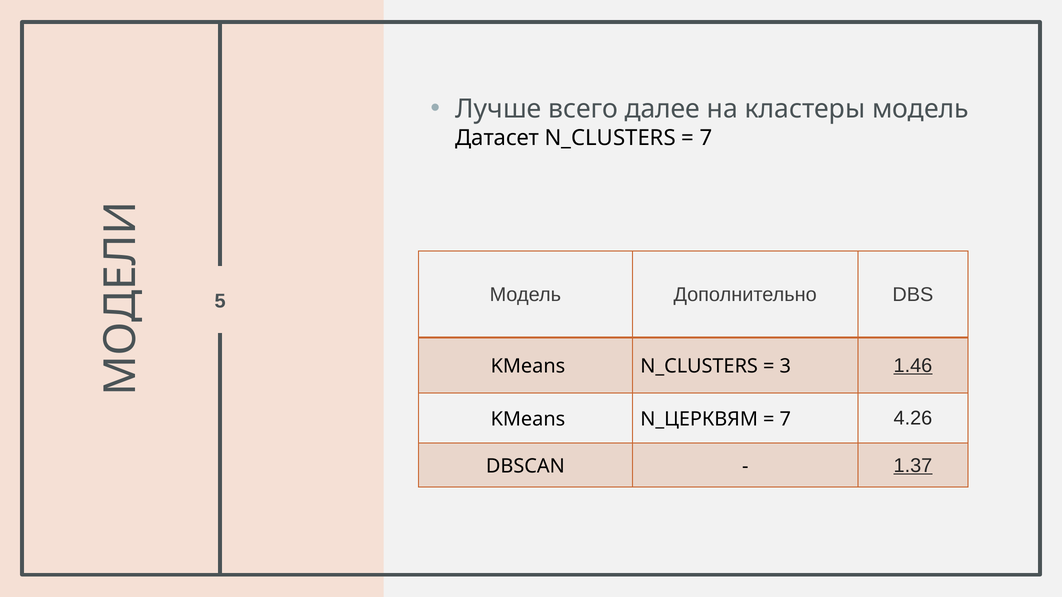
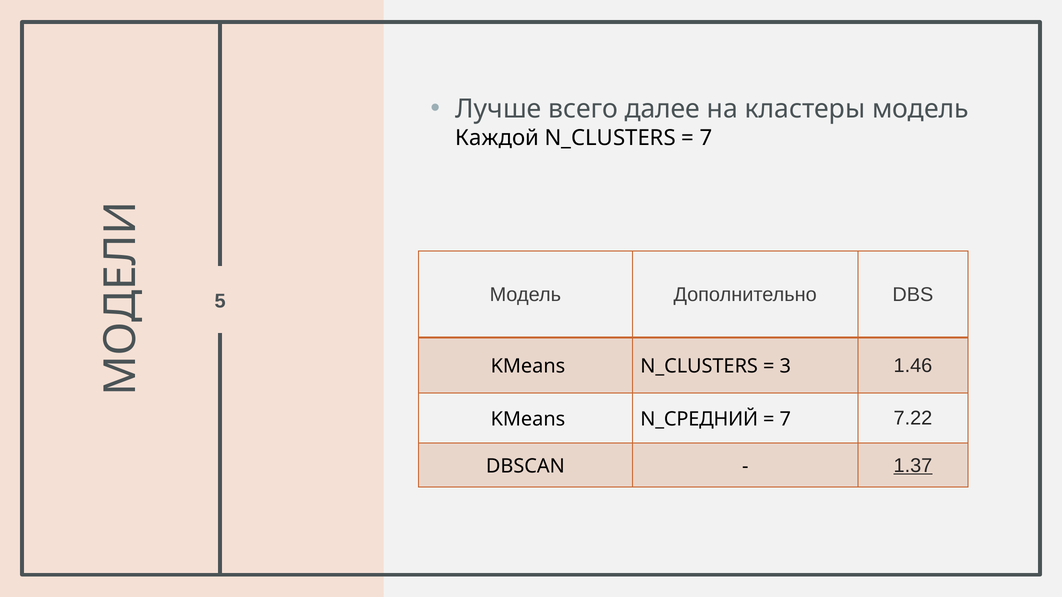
Датасет: Датасет -> Каждой
1.46 underline: present -> none
N_ЦЕРКВЯМ: N_ЦЕРКВЯМ -> N_СРЕДНИЙ
4.26: 4.26 -> 7.22
